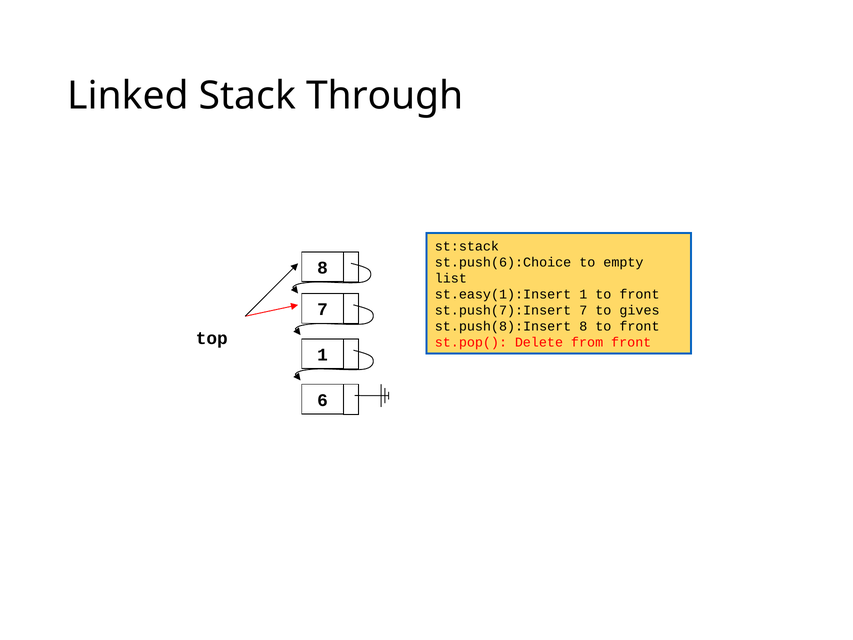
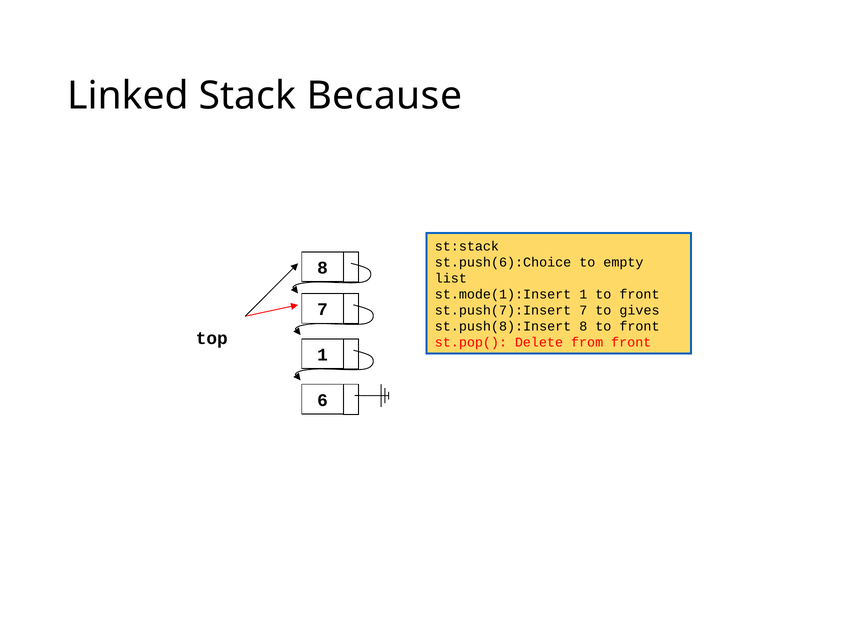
Through: Through -> Because
st.easy(1):Insert: st.easy(1):Insert -> st.mode(1):Insert
